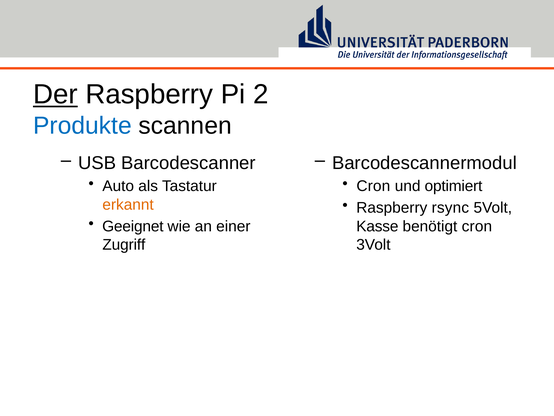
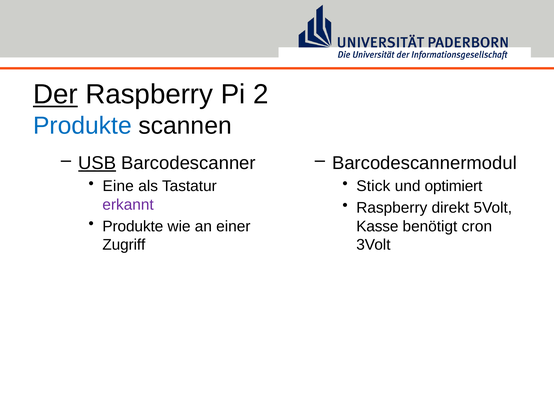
USB underline: none -> present
Auto: Auto -> Eine
Cron at (373, 186): Cron -> Stick
erkannt colour: orange -> purple
rsync: rsync -> direkt
Geeignet at (133, 226): Geeignet -> Produkte
